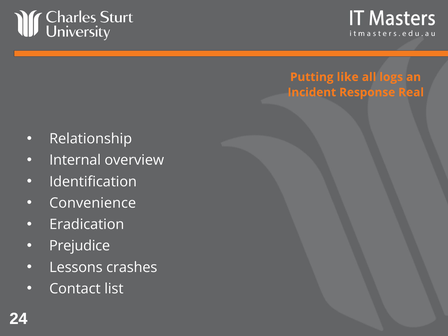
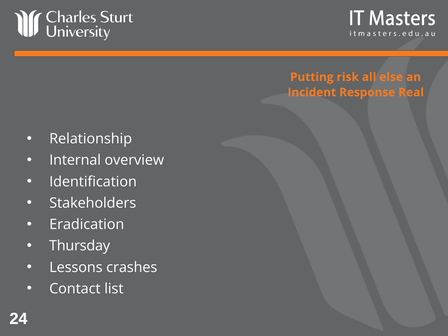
like: like -> risk
logs: logs -> else
Convenience: Convenience -> Stakeholders
Prejudice: Prejudice -> Thursday
